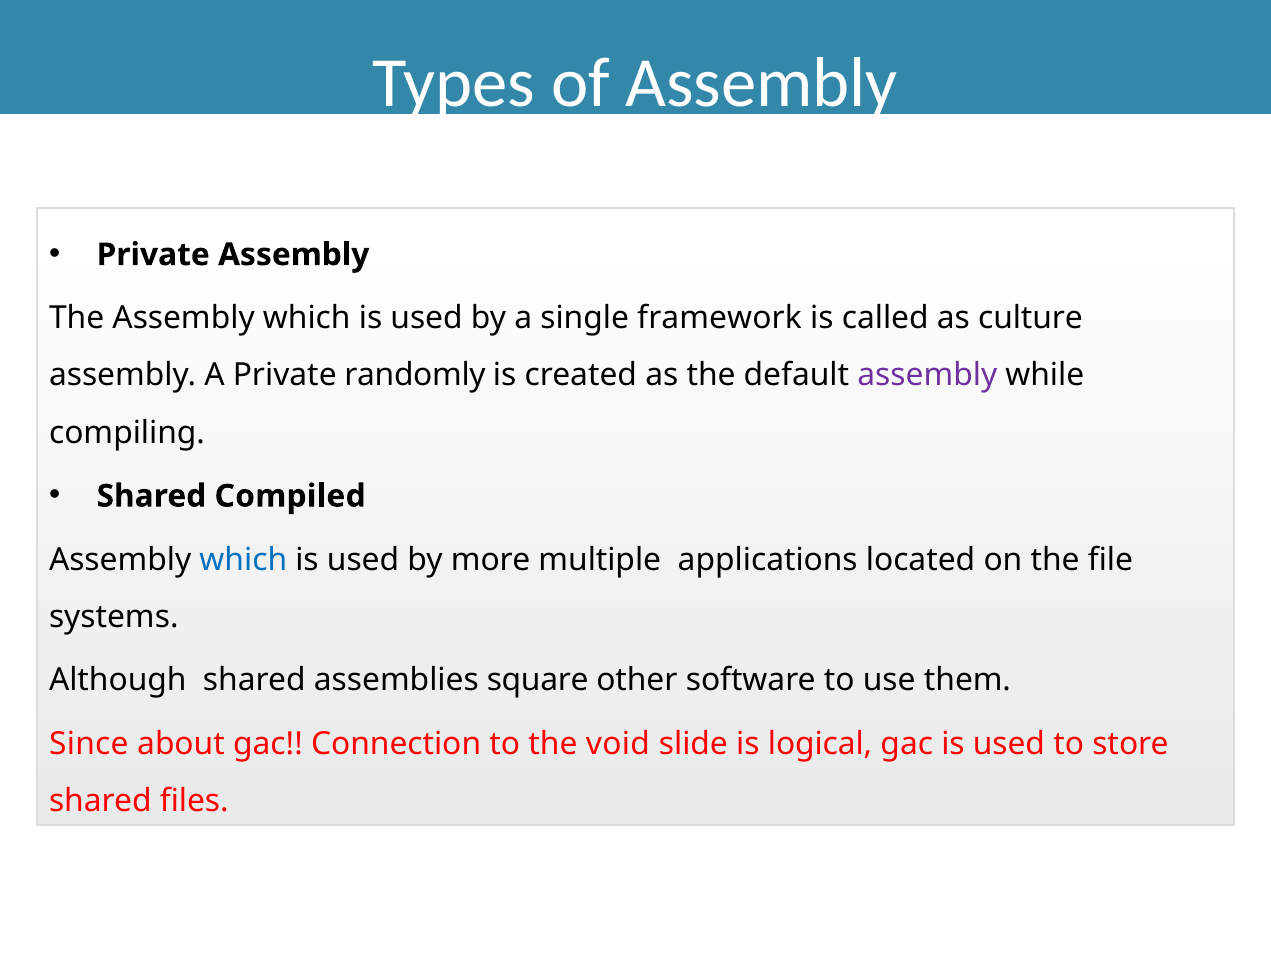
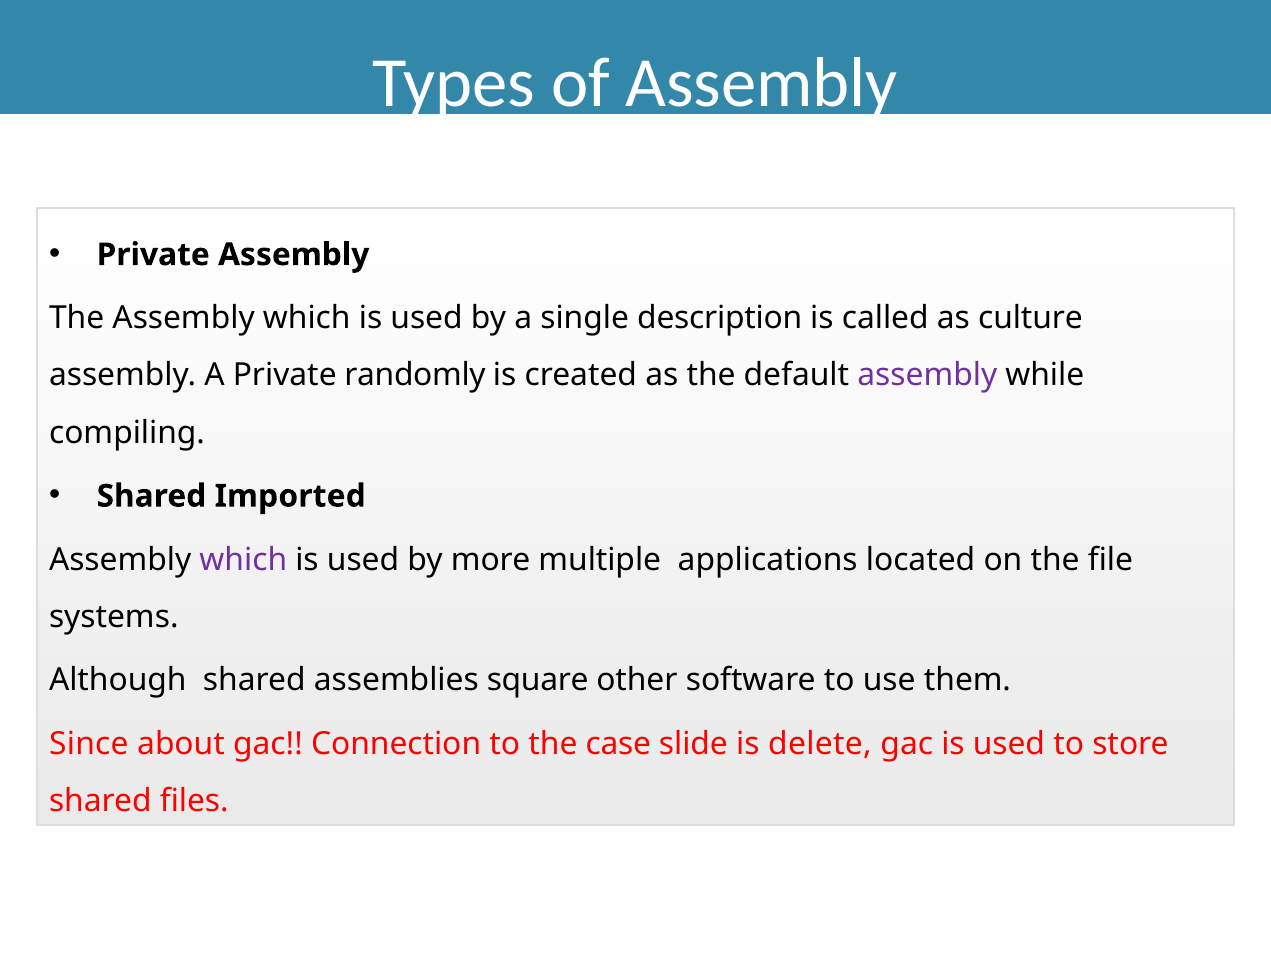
framework: framework -> description
Compiled: Compiled -> Imported
which at (243, 560) colour: blue -> purple
void: void -> case
logical: logical -> delete
